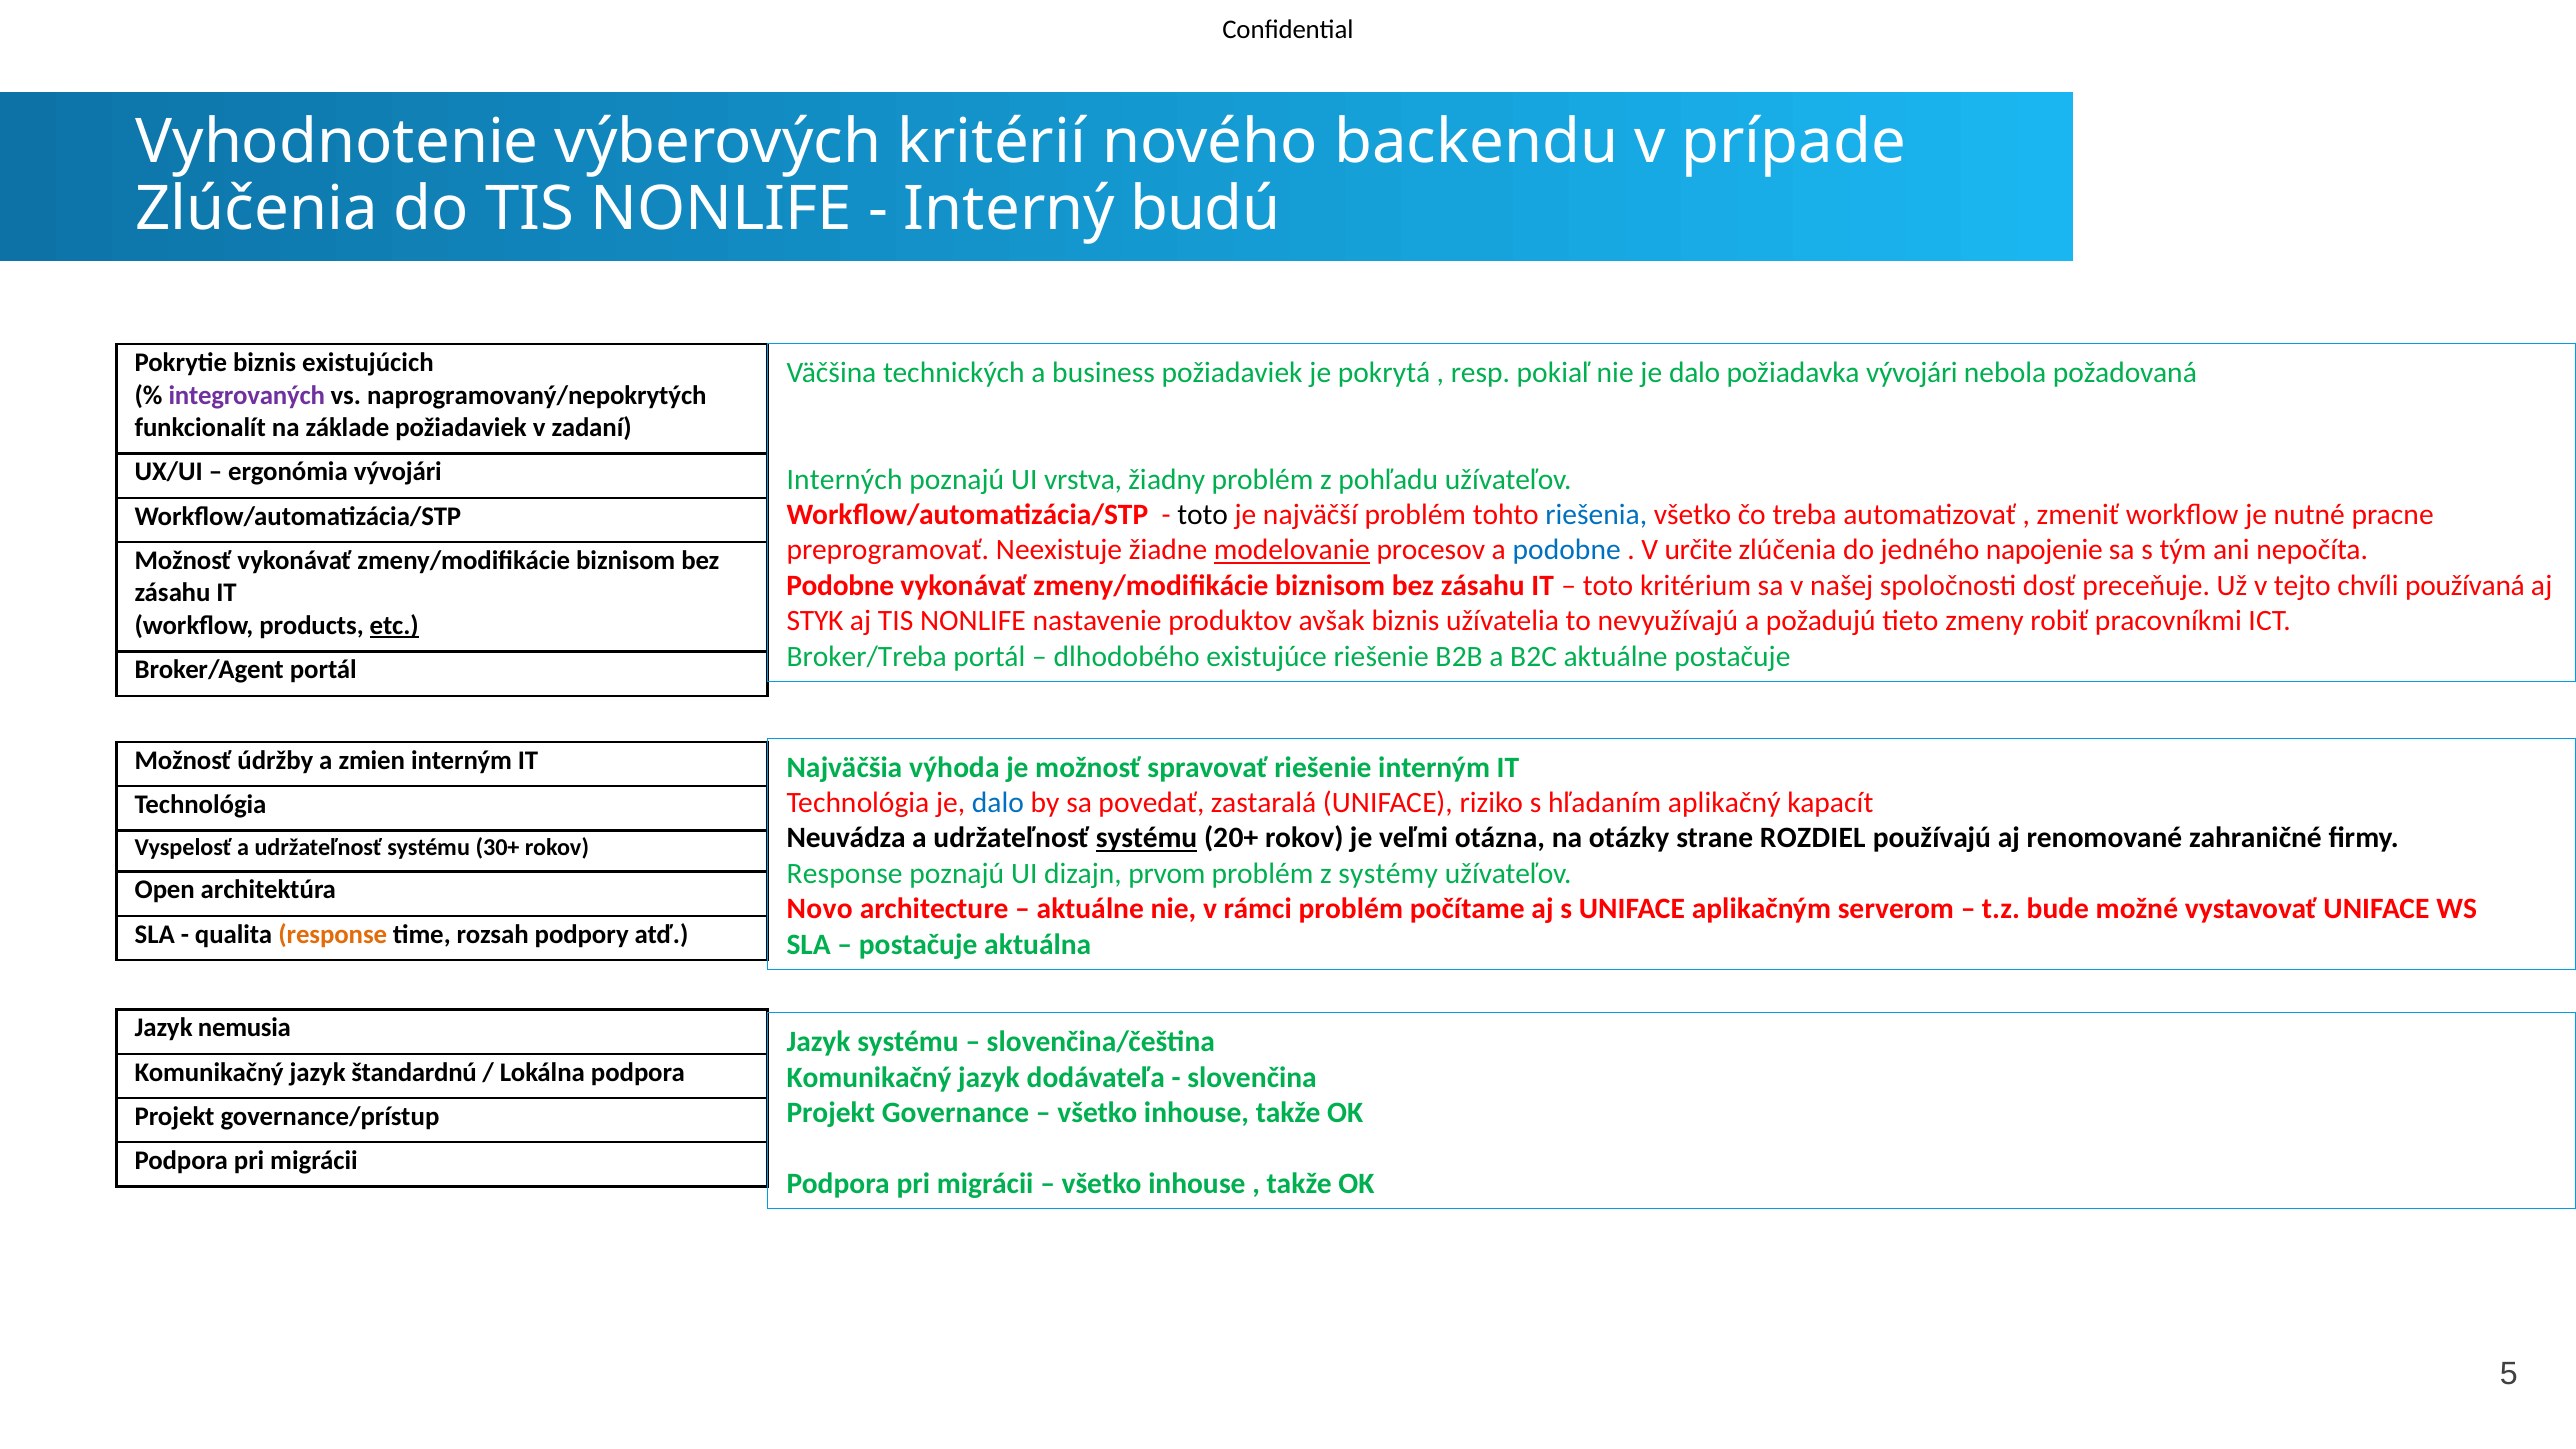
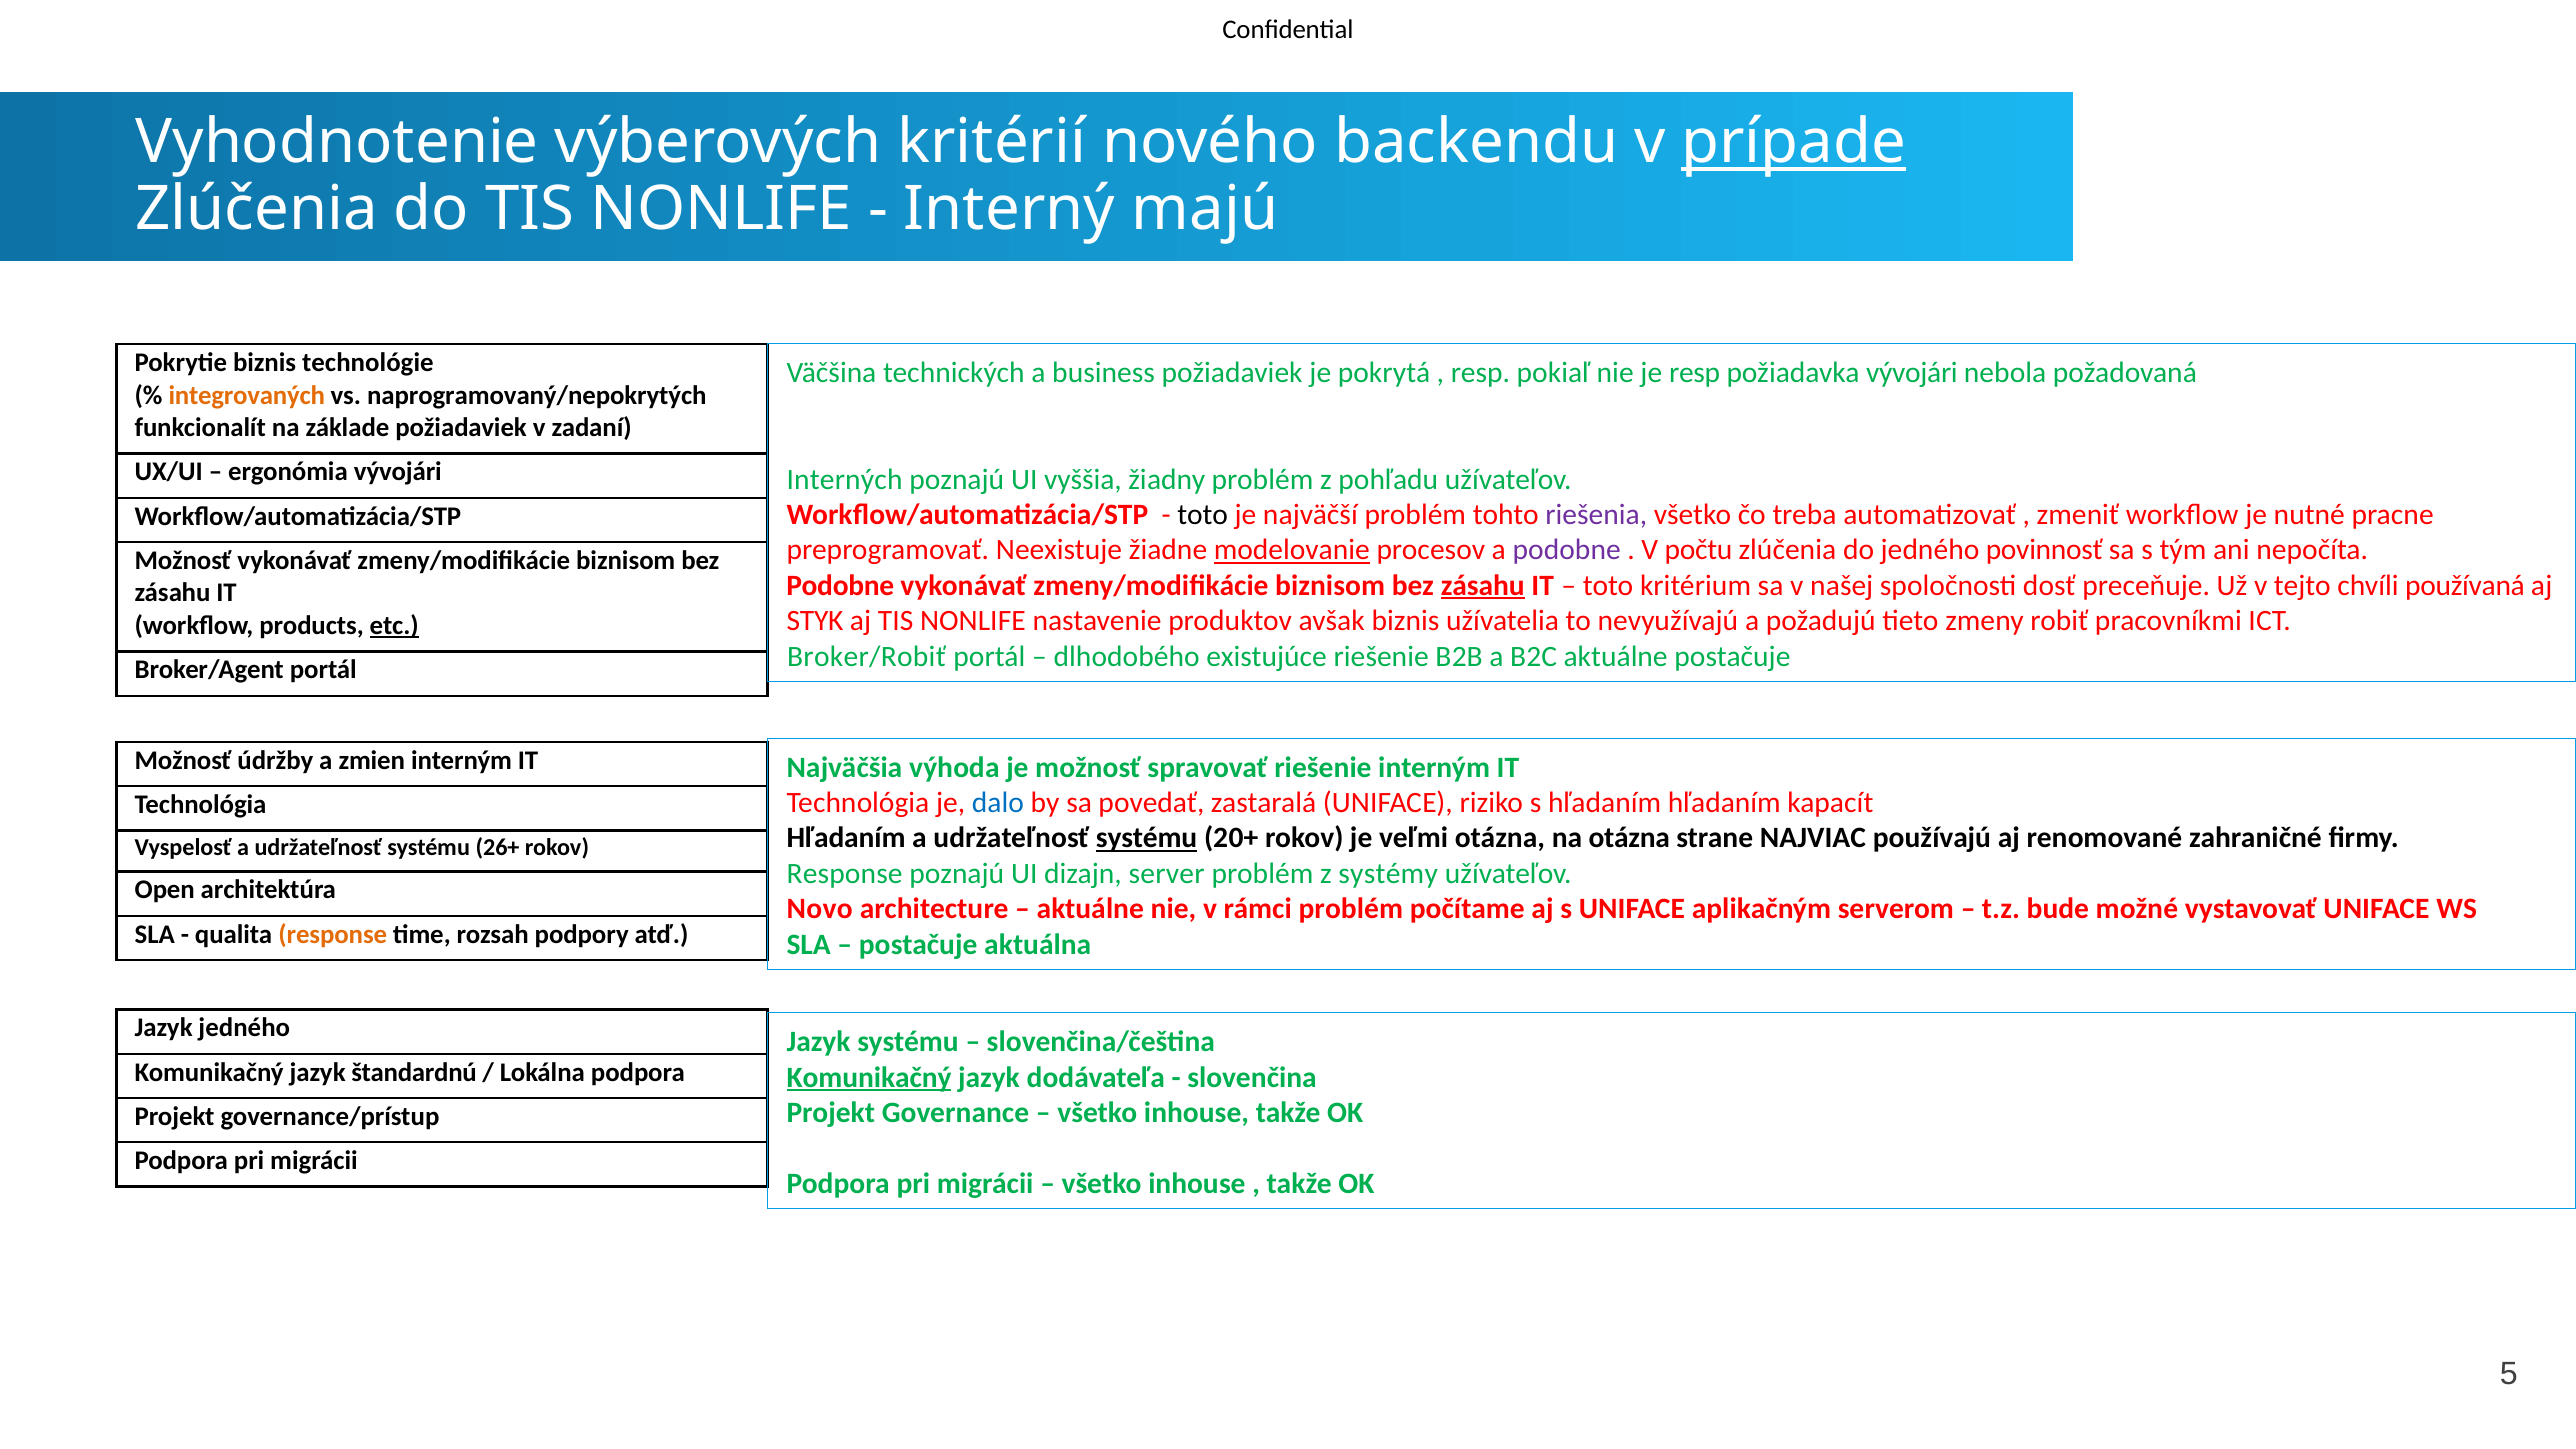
prípade underline: none -> present
budú: budú -> majú
existujúcich: existujúcich -> technológie
nie je dalo: dalo -> resp
integrovaných colour: purple -> orange
vrstva: vrstva -> vyššia
riešenia colour: blue -> purple
podobne at (1567, 550) colour: blue -> purple
určite: určite -> počtu
napojenie: napojenie -> povinnosť
zásahu at (1483, 586) underline: none -> present
Broker/Treba: Broker/Treba -> Broker/Robiť
hľadaním aplikačný: aplikačný -> hľadaním
Neuvádza at (846, 838): Neuvádza -> Hľadaním
na otázky: otázky -> otázna
ROZDIEL: ROZDIEL -> NAJVIAC
30+: 30+ -> 26+
prvom: prvom -> server
Jazyk nemusia: nemusia -> jedného
Komunikačný at (869, 1077) underline: none -> present
